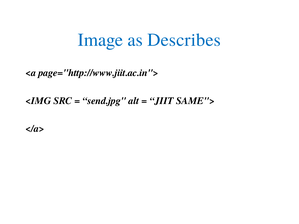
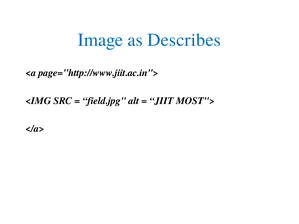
send.jpg: send.jpg -> field.jpg
SAME">: SAME"> -> MOST">
